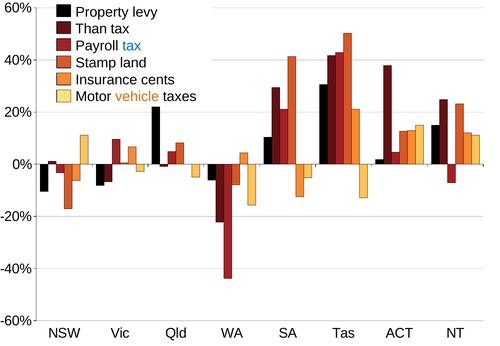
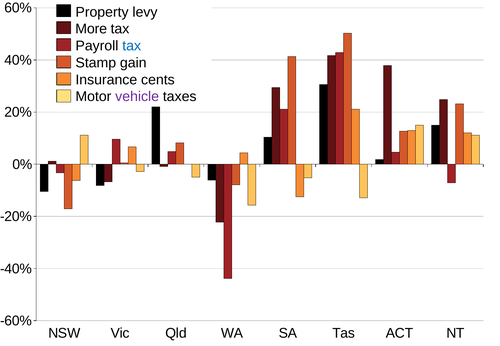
Than: Than -> More
land: land -> gain
vehicle colour: orange -> purple
